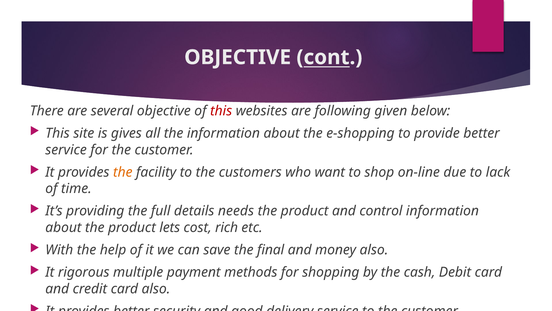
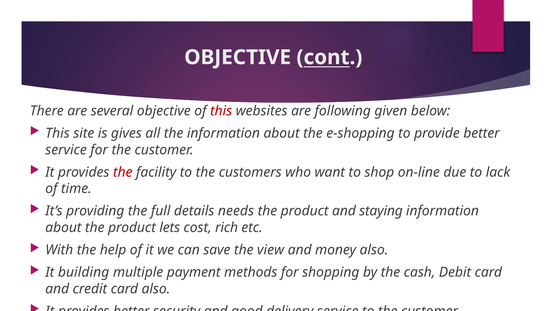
the at (123, 172) colour: orange -> red
control: control -> staying
final: final -> view
rigorous: rigorous -> building
